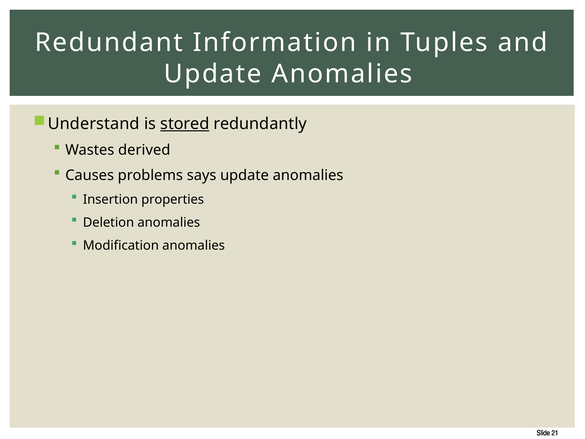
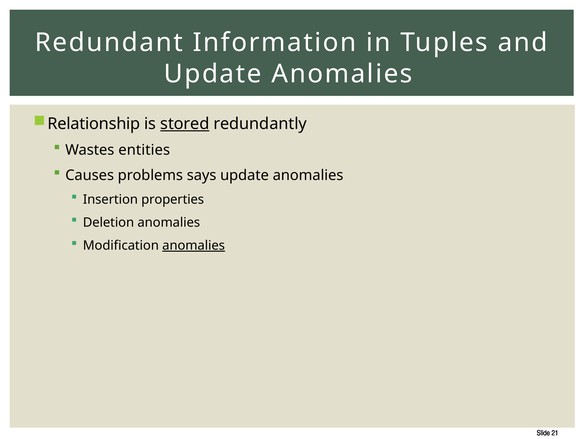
Understand: Understand -> Relationship
derived: derived -> entities
anomalies at (194, 245) underline: none -> present
